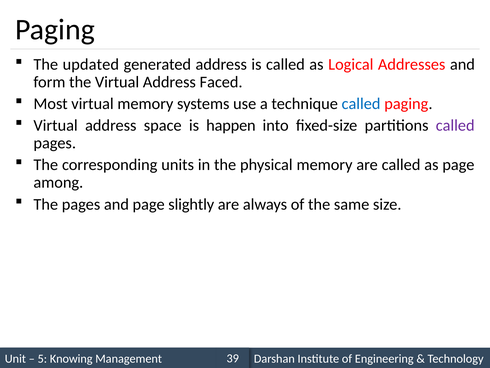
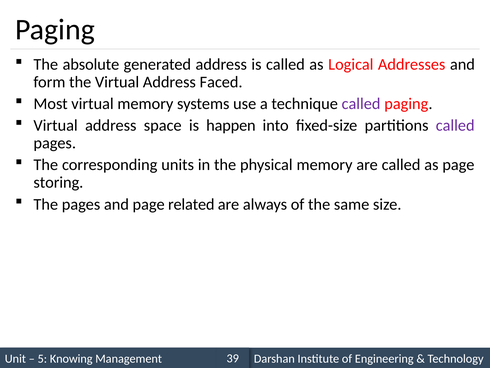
updated: updated -> absolute
called at (361, 104) colour: blue -> purple
among: among -> storing
slightly: slightly -> related
